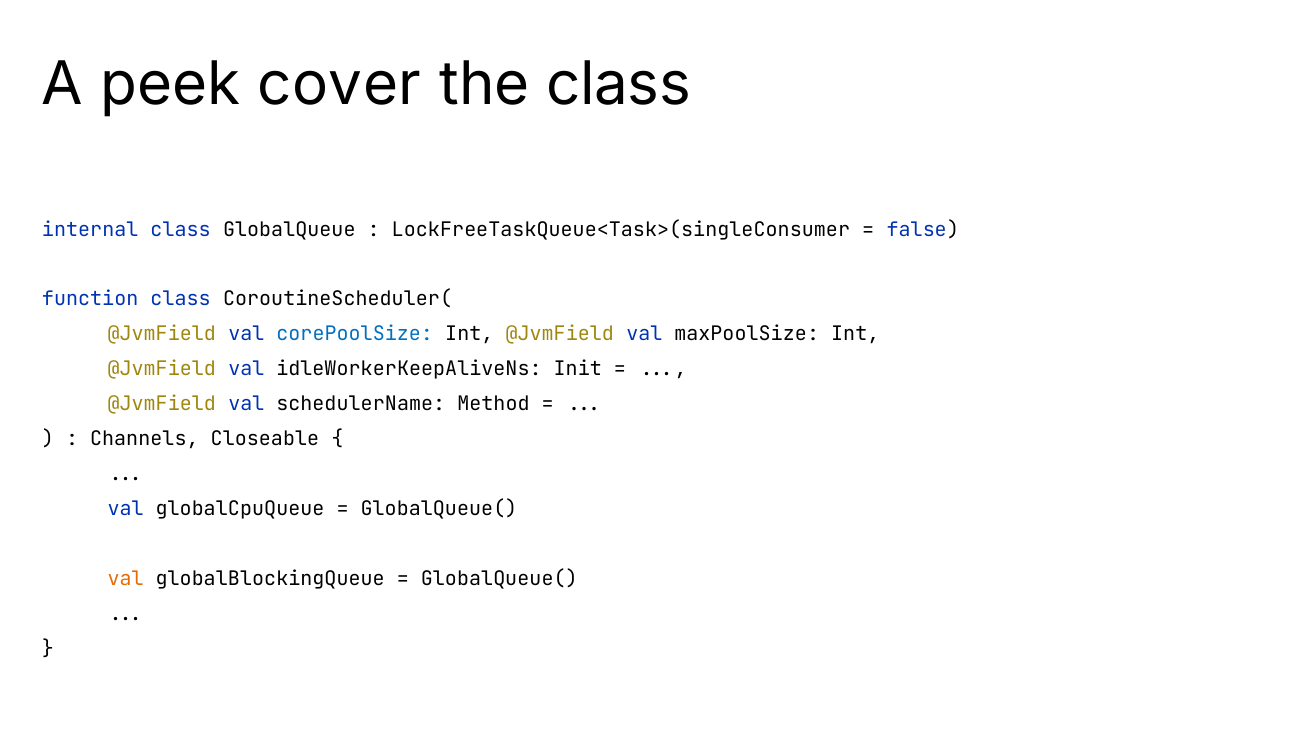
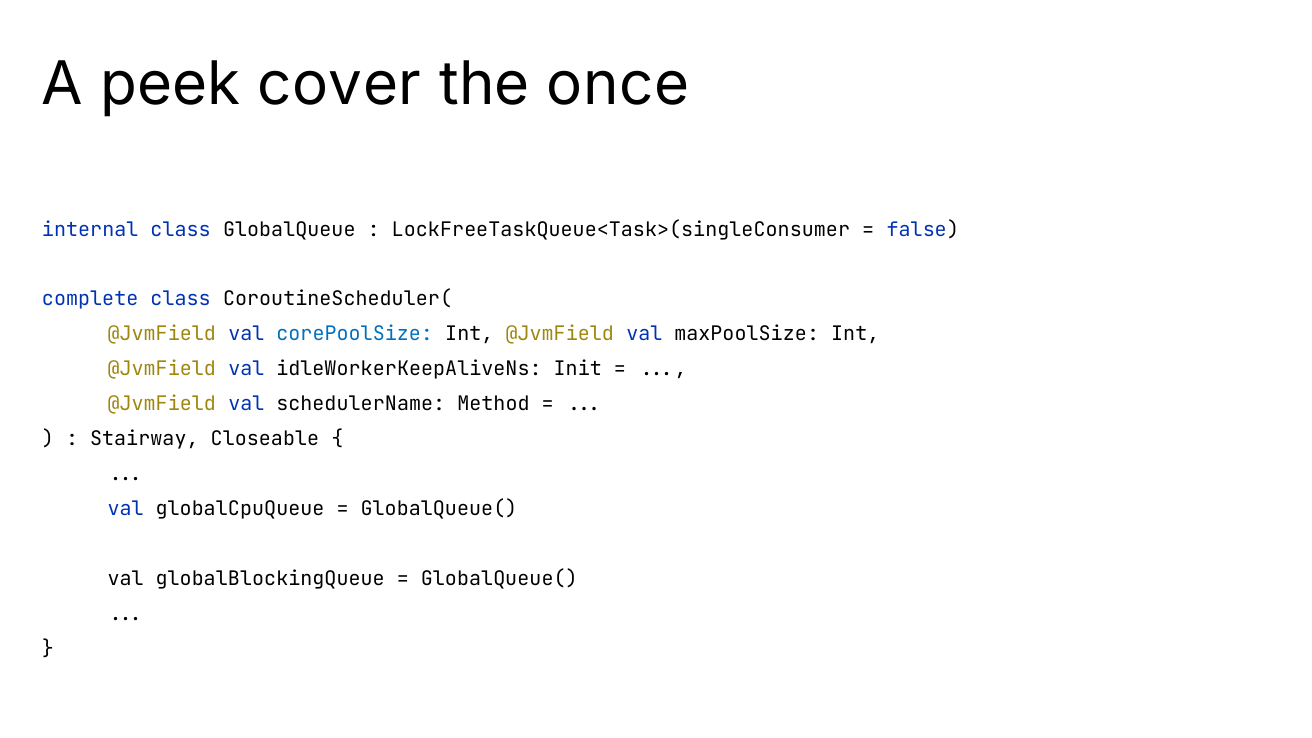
the class: class -> once
function: function -> complete
Channels: Channels -> Stairway
val at (126, 579) colour: orange -> black
